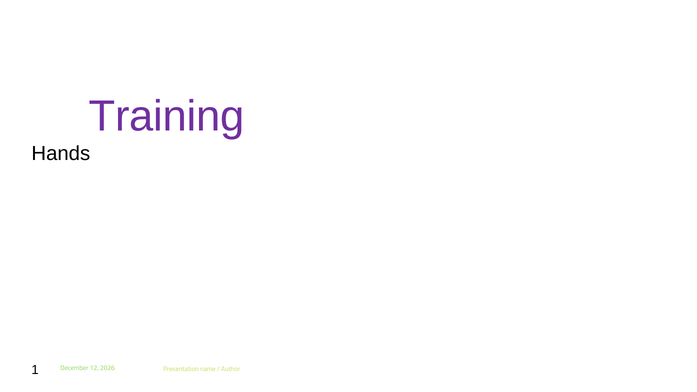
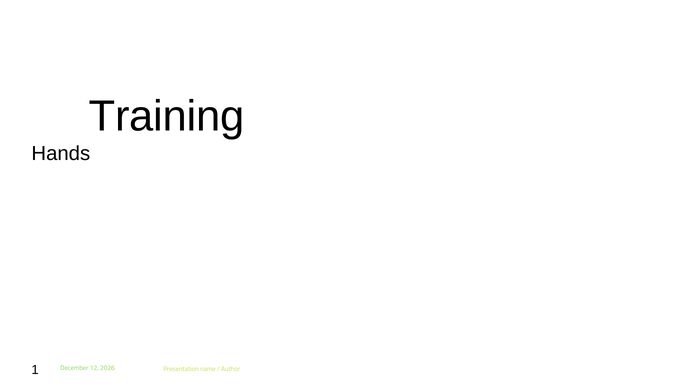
Training colour: purple -> black
